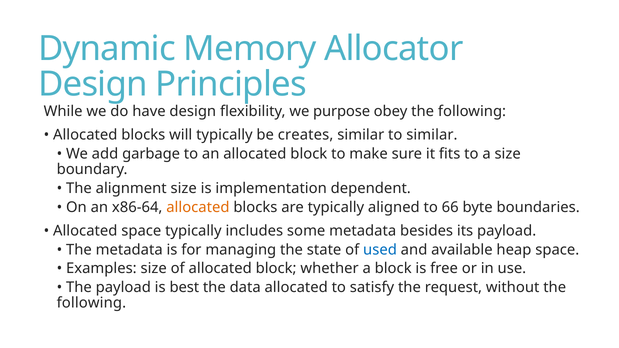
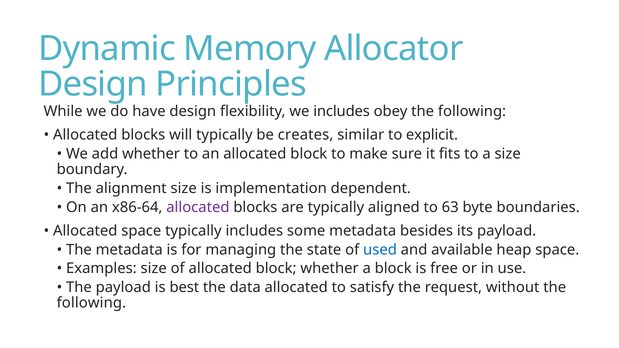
we purpose: purpose -> includes
to similar: similar -> explicit
add garbage: garbage -> whether
allocated at (198, 207) colour: orange -> purple
66: 66 -> 63
